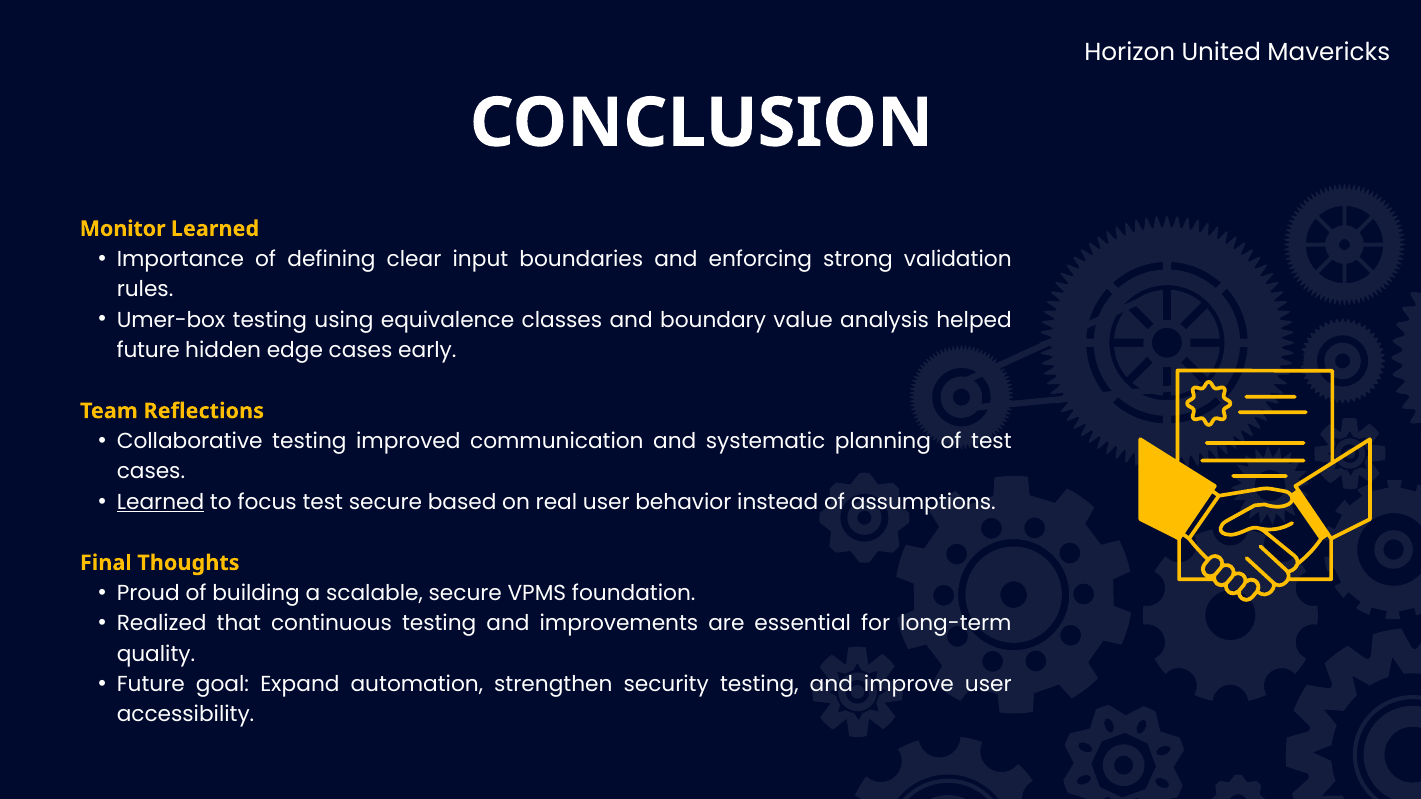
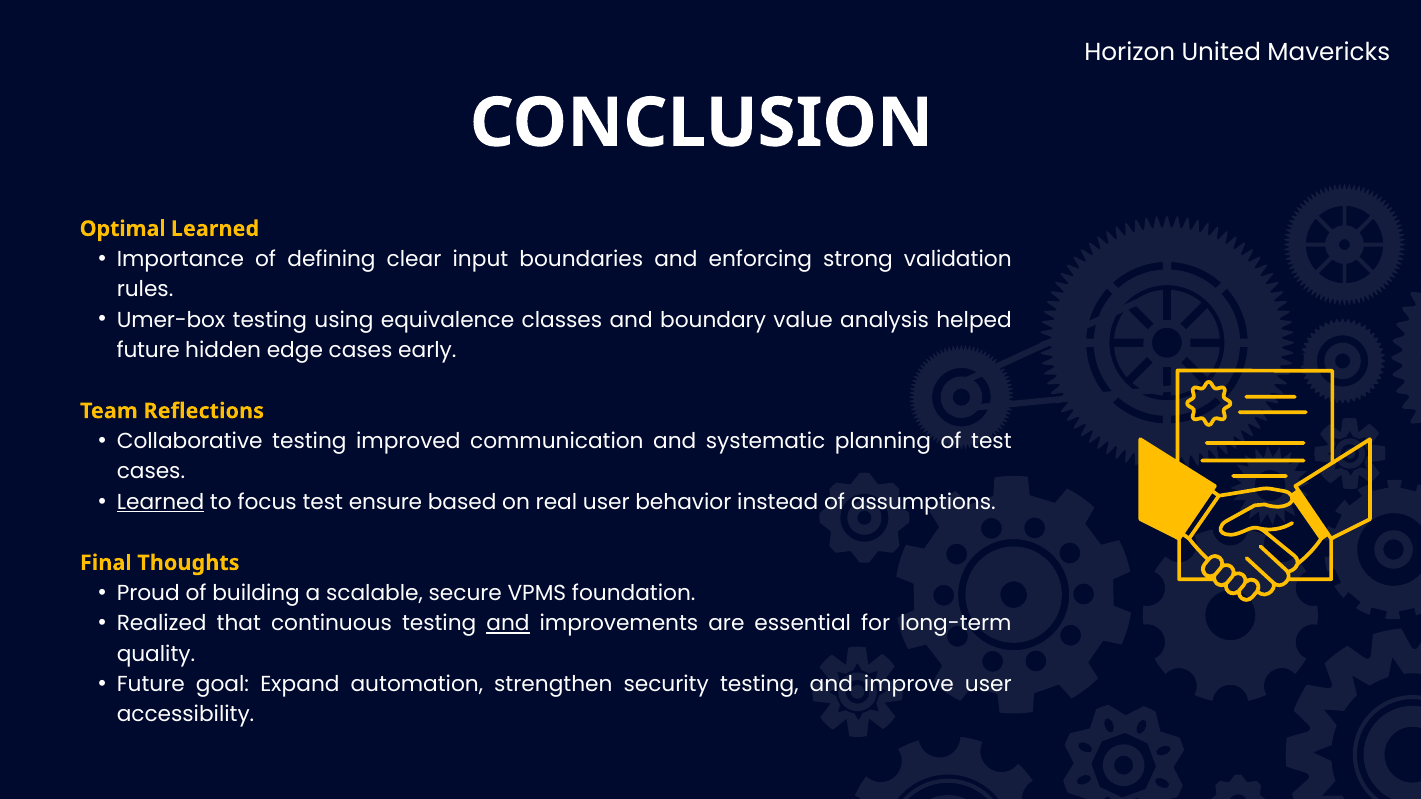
Monitor: Monitor -> Optimal
test secure: secure -> ensure
and at (508, 624) underline: none -> present
